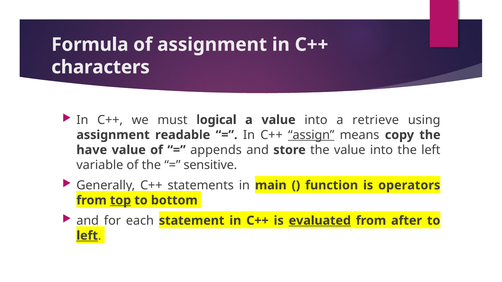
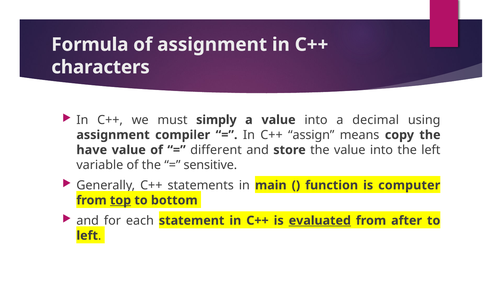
logical: logical -> simply
retrieve: retrieve -> decimal
readable: readable -> compiler
assign underline: present -> none
appends: appends -> different
operators: operators -> computer
left at (87, 236) underline: present -> none
